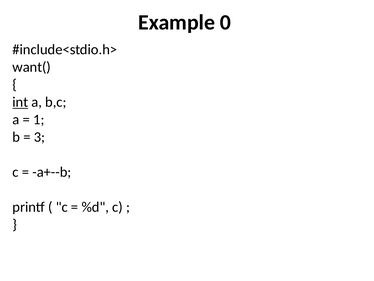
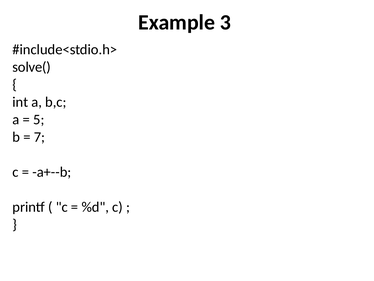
0: 0 -> 3
want(: want( -> solve(
int underline: present -> none
1: 1 -> 5
3: 3 -> 7
